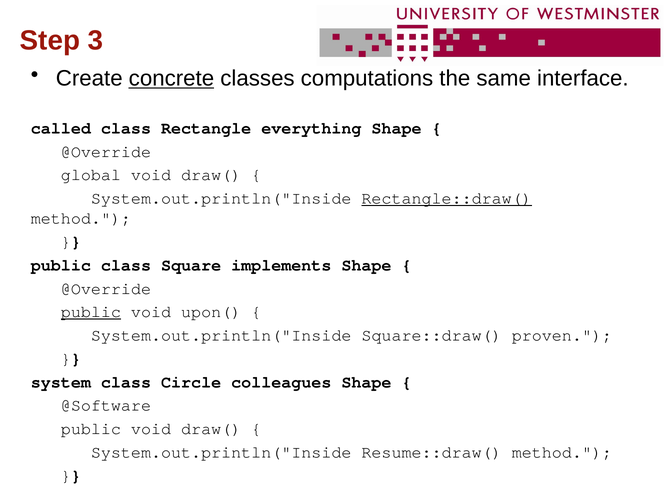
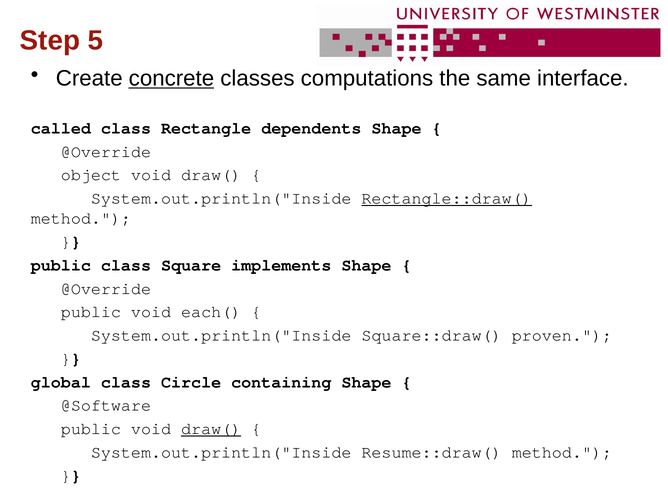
3: 3 -> 5
everything: everything -> dependents
global: global -> object
public at (91, 312) underline: present -> none
upon(: upon( -> each(
system: system -> global
colleagues: colleagues -> containing
draw( at (211, 429) underline: none -> present
